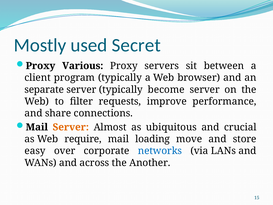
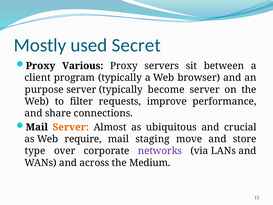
separate: separate -> purpose
loading: loading -> staging
easy: easy -> type
networks colour: blue -> purple
Another: Another -> Medium
